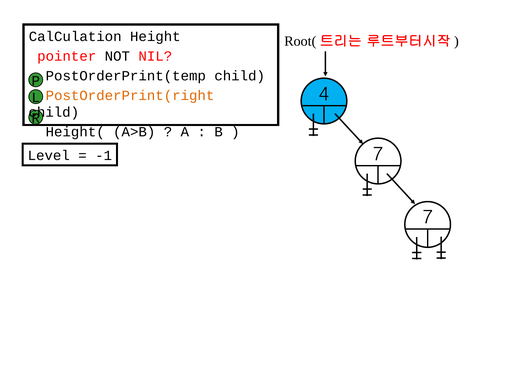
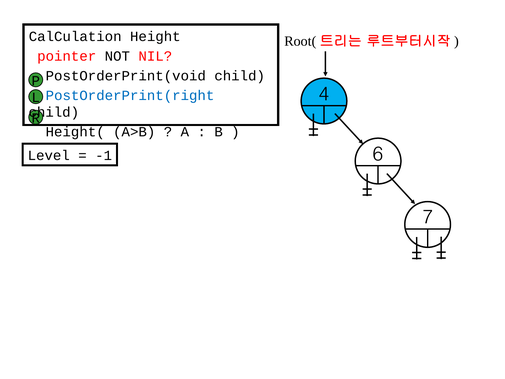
PostOrderPrint(temp: PostOrderPrint(temp -> PostOrderPrint(void
PostOrderPrint(right colour: orange -> blue
-1 7: 7 -> 6
